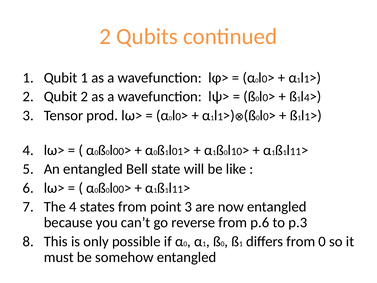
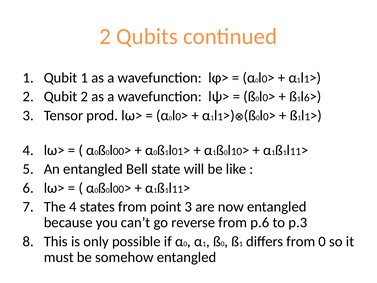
4 at (307, 98): 4 -> 6
